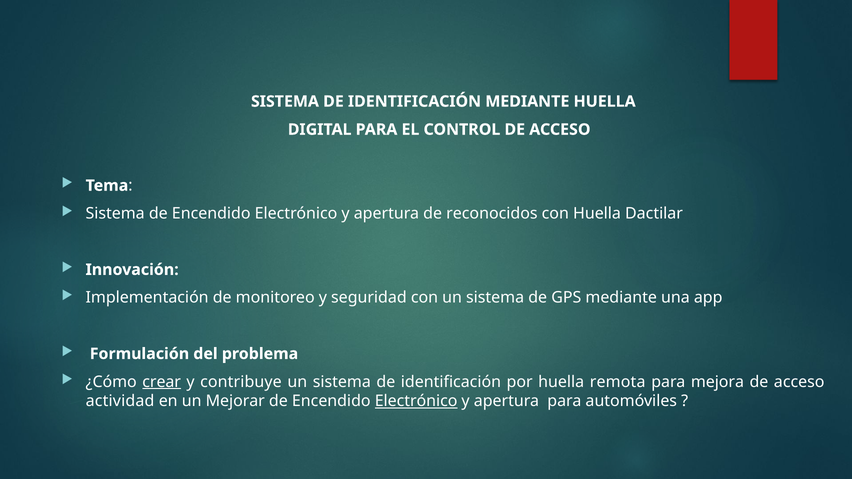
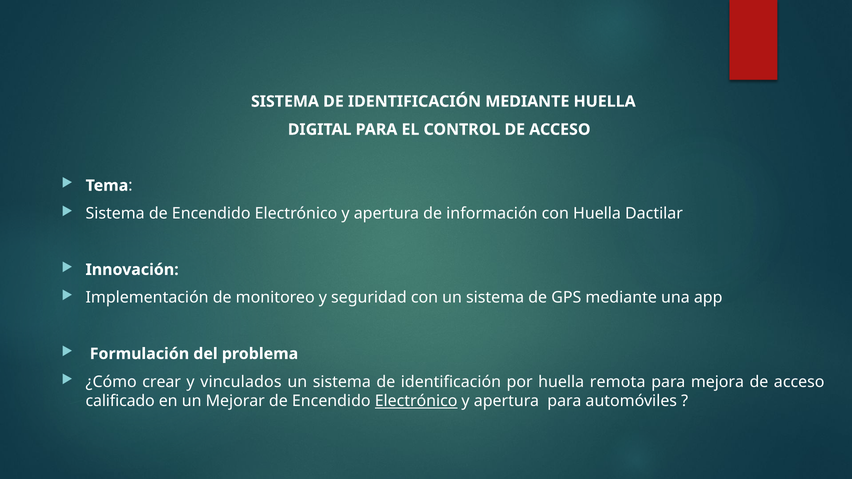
reconocidos: reconocidos -> información
crear underline: present -> none
contribuye: contribuye -> vinculados
actividad: actividad -> calificado
